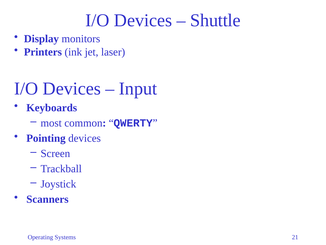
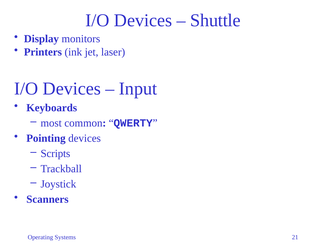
Screen: Screen -> Scripts
